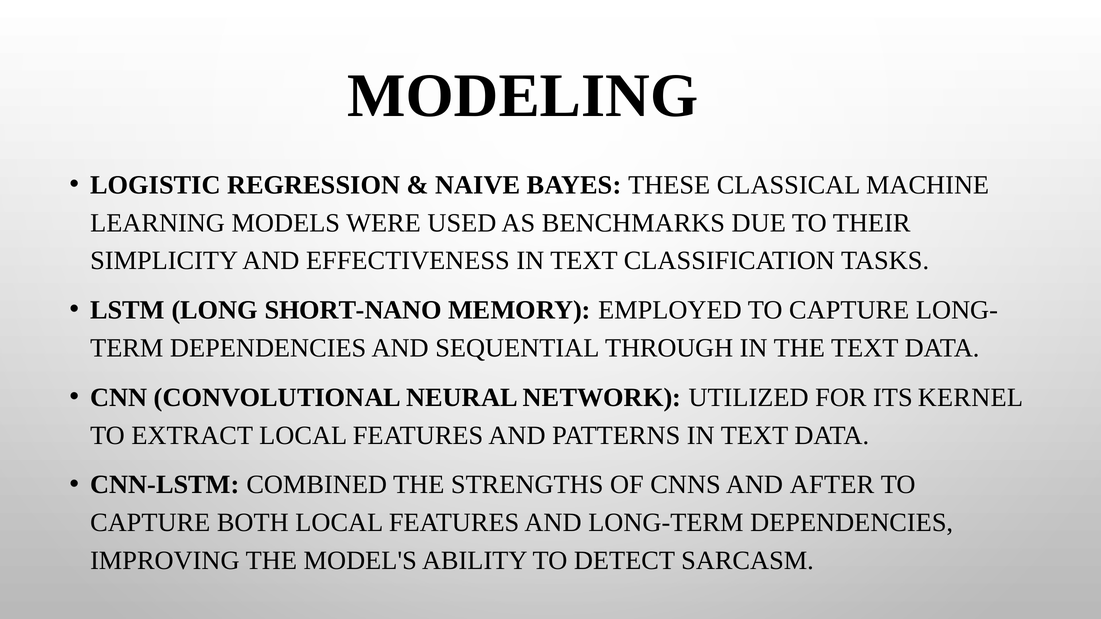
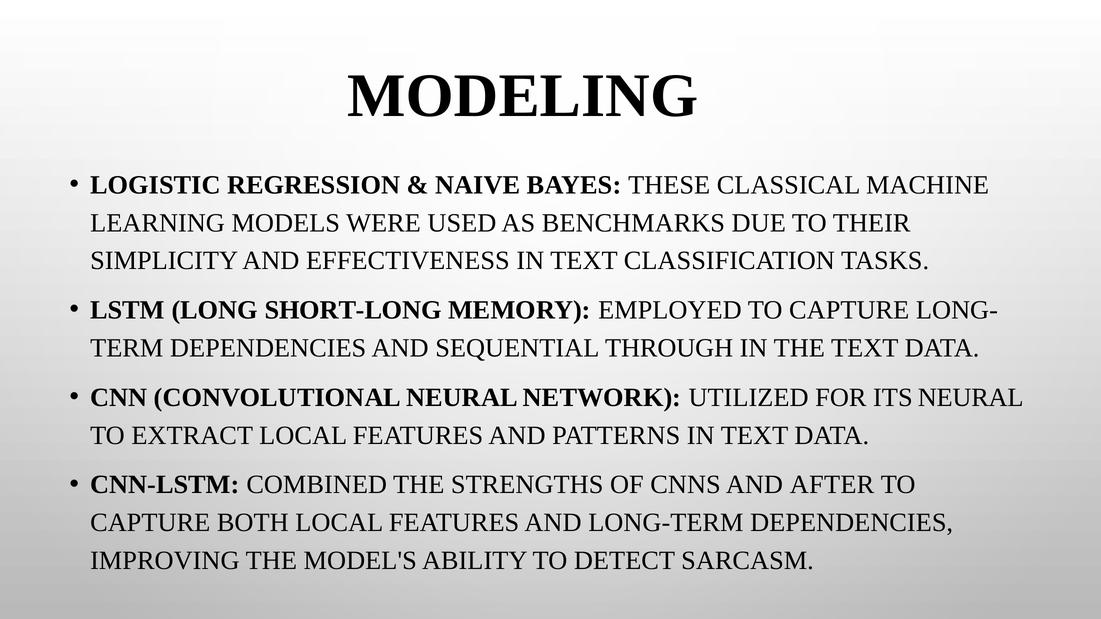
SHORT-NANO: SHORT-NANO -> SHORT-LONG
ITS KERNEL: KERNEL -> NEURAL
